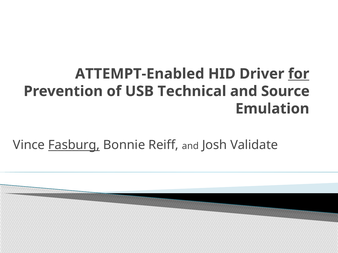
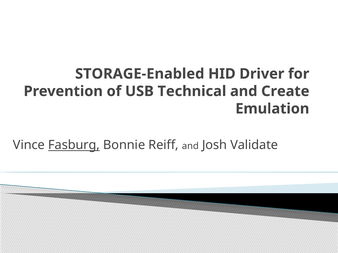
ATTEMPT-Enabled: ATTEMPT-Enabled -> STORAGE-Enabled
for underline: present -> none
Source: Source -> Create
